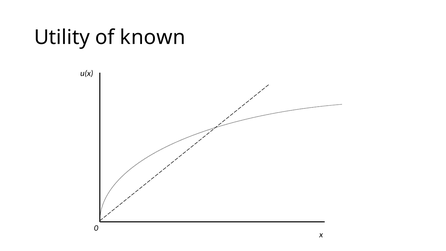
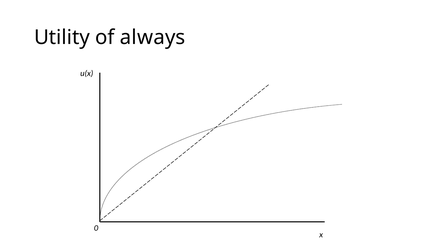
known: known -> always
